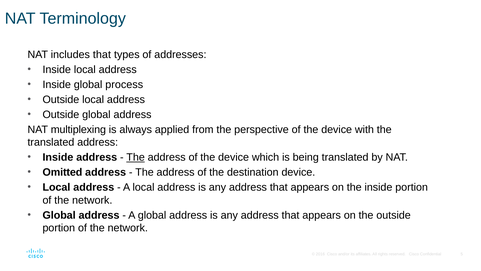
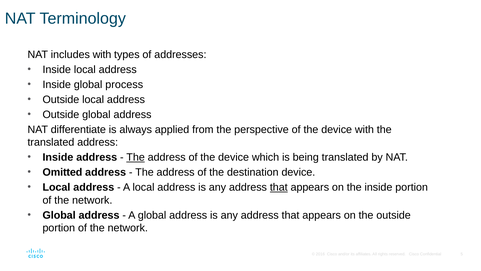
includes that: that -> with
multiplexing: multiplexing -> differentiate
that at (279, 187) underline: none -> present
